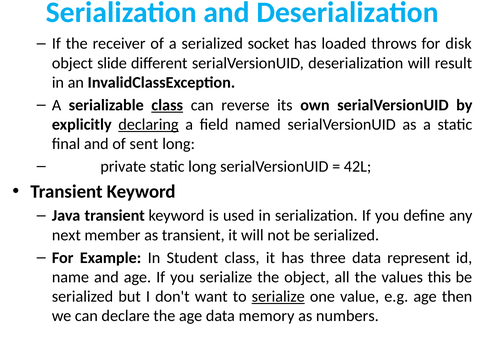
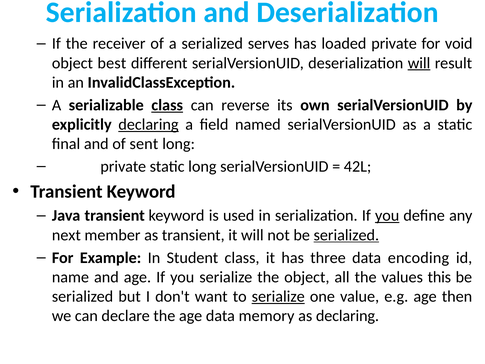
socket: socket -> serves
loaded throws: throws -> private
disk: disk -> void
slide: slide -> best
will at (419, 63) underline: none -> present
you at (387, 215) underline: none -> present
serialized at (346, 235) underline: none -> present
represent: represent -> encoding
as numbers: numbers -> declaring
